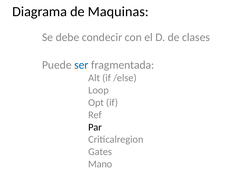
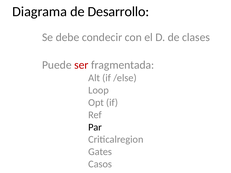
Maquinas: Maquinas -> Desarrollo
ser colour: blue -> red
Mano: Mano -> Casos
